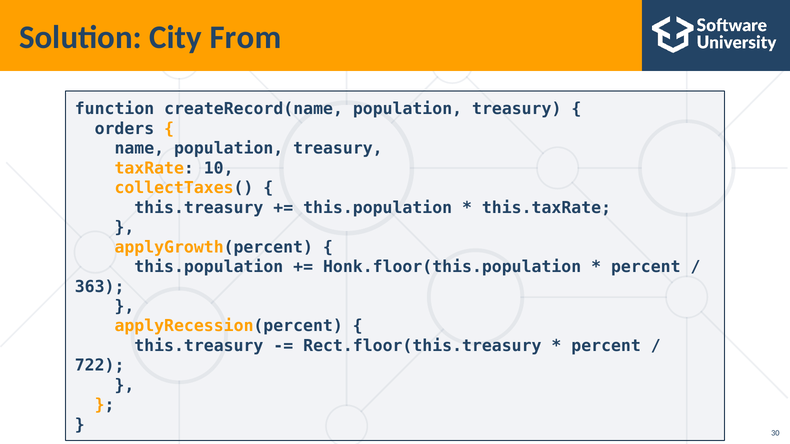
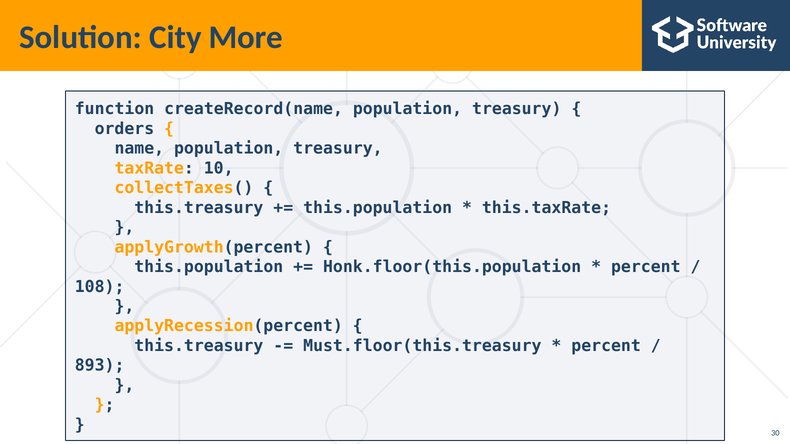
From: From -> More
363: 363 -> 108
Rect.floor(this.treasury: Rect.floor(this.treasury -> Must.floor(this.treasury
722: 722 -> 893
